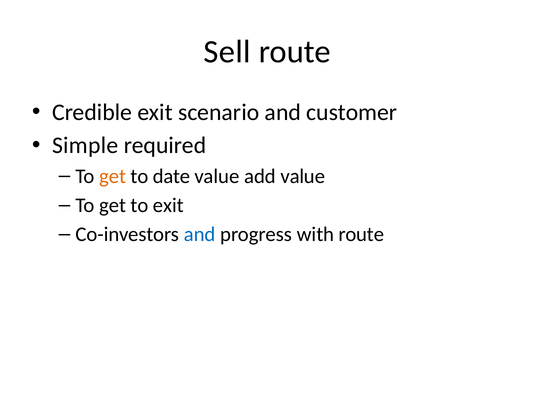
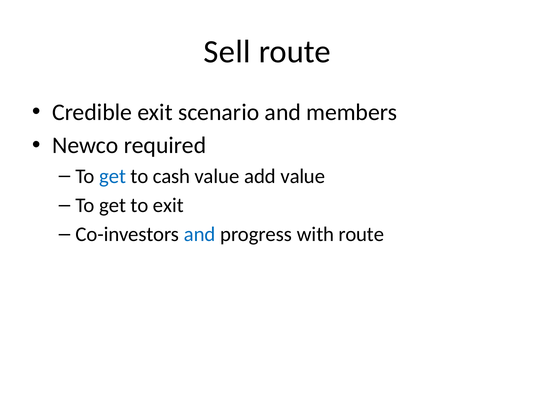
customer: customer -> members
Simple: Simple -> Newco
get at (113, 176) colour: orange -> blue
date: date -> cash
